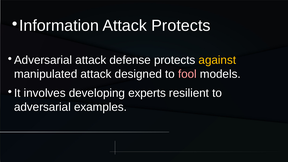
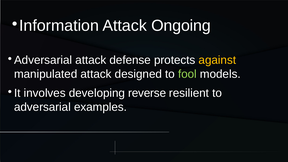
Attack Protects: Protects -> Ongoing
fool colour: pink -> light green
experts: experts -> reverse
